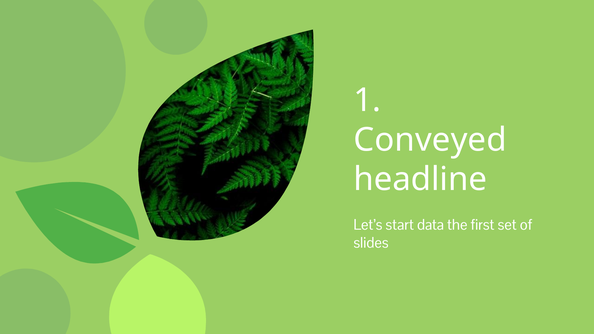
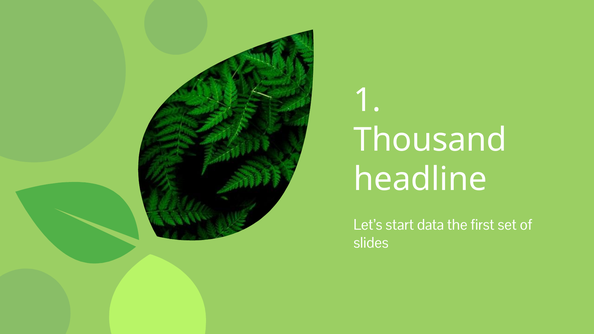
Conveyed: Conveyed -> Thousand
